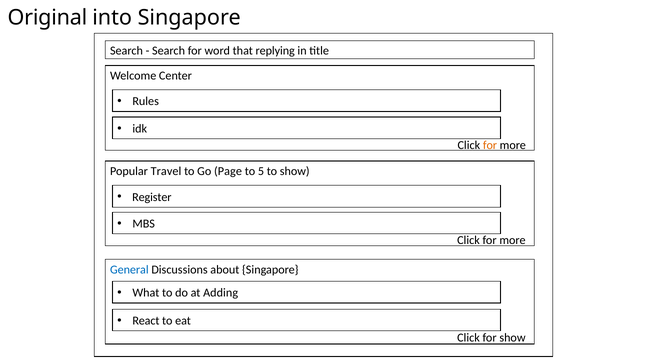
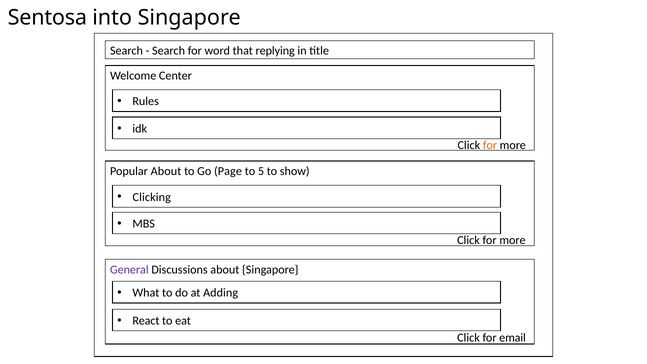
Original: Original -> Sentosa
Popular Travel: Travel -> About
Register: Register -> Clicking
General colour: blue -> purple
for show: show -> email
